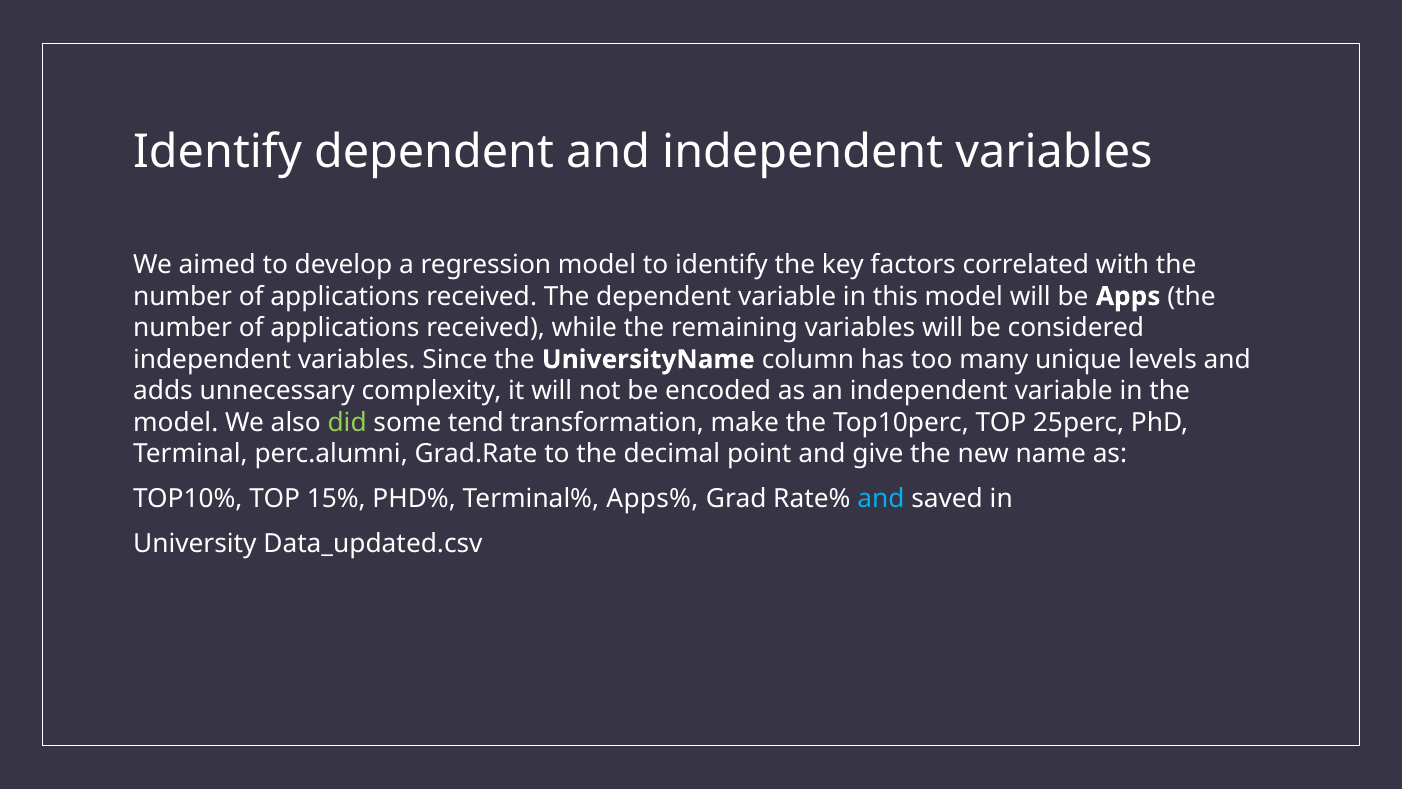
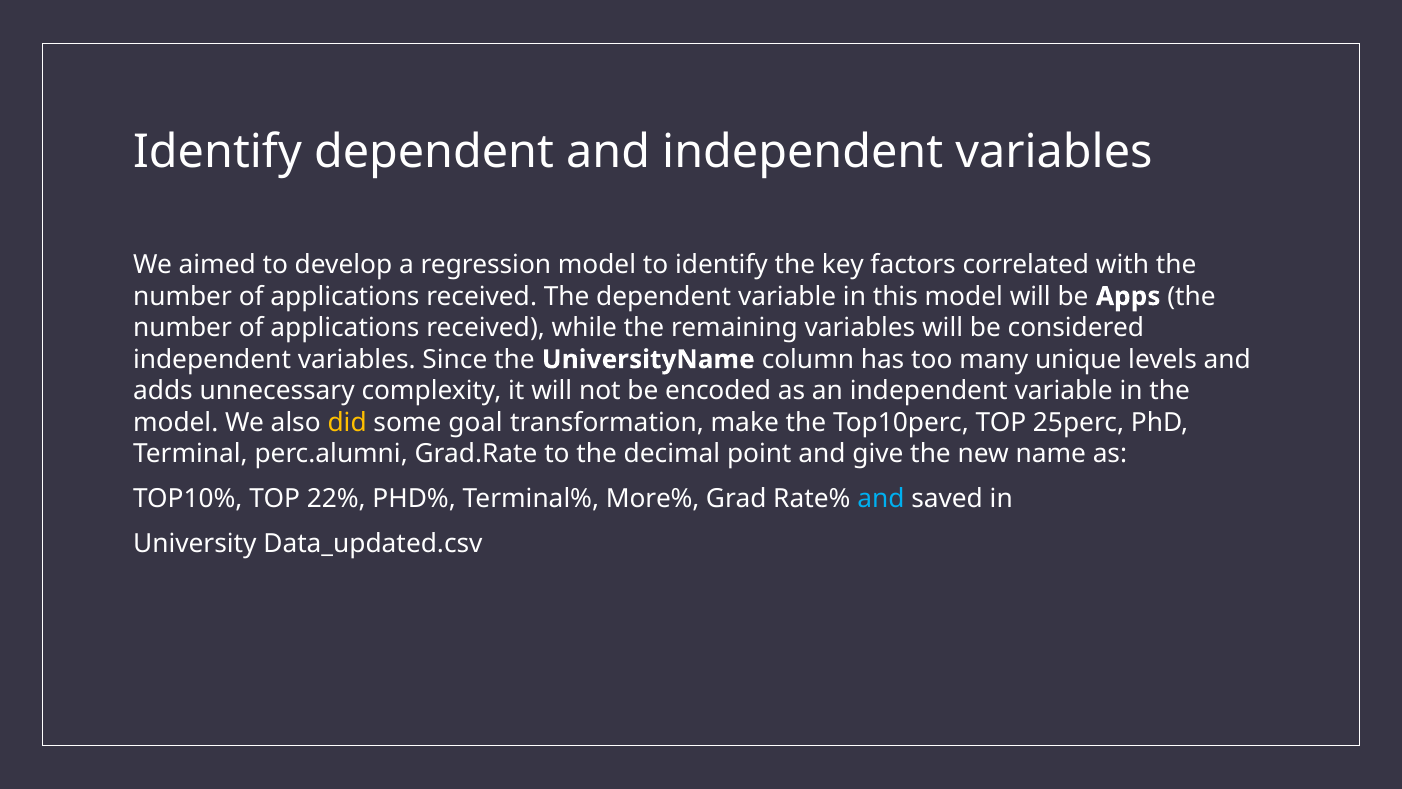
did colour: light green -> yellow
tend: tend -> goal
15%: 15% -> 22%
Apps%: Apps% -> More%
